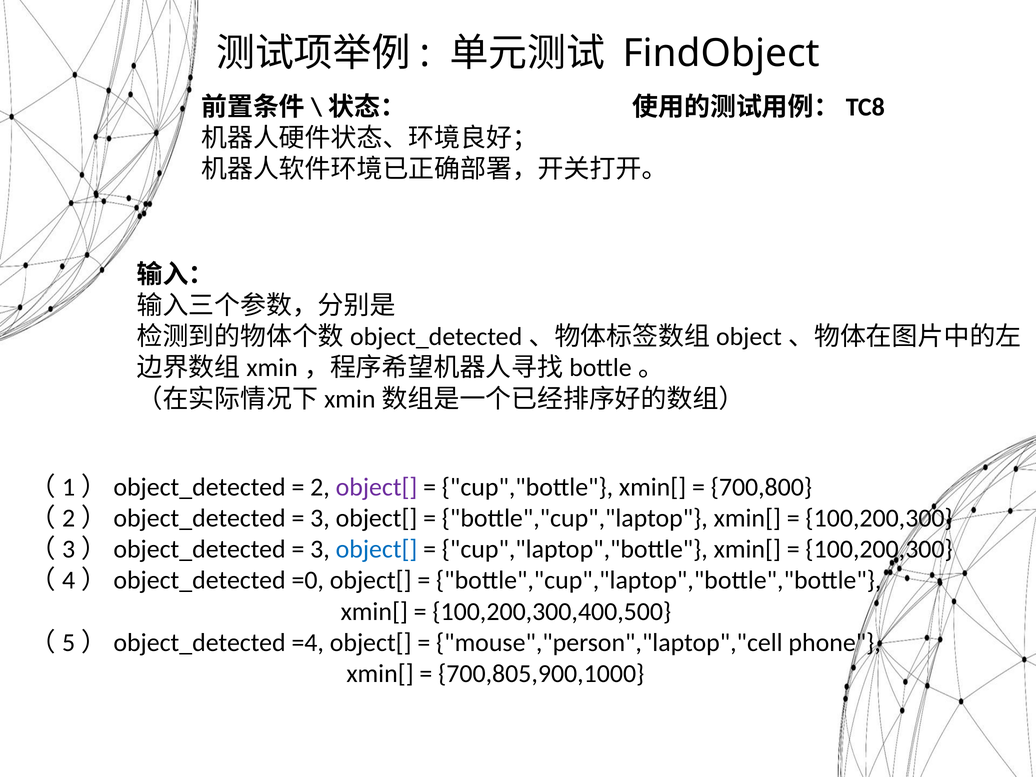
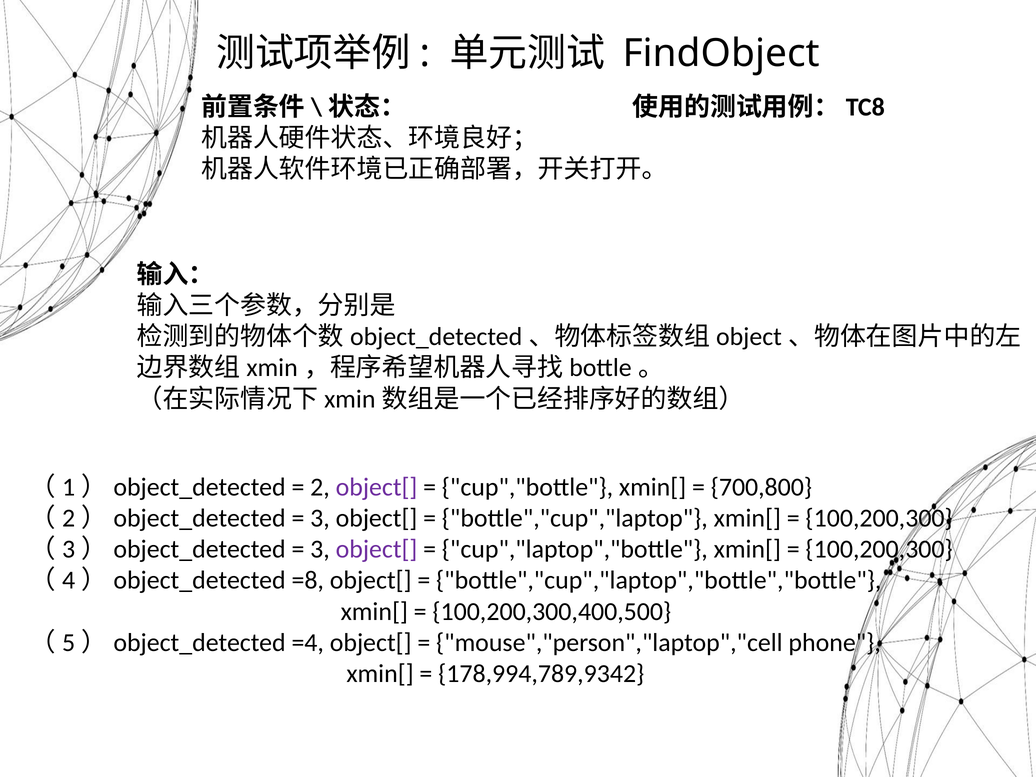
object[ at (377, 549) colour: blue -> purple
=0: =0 -> =8
700,805,900,1000: 700,805,900,1000 -> 178,994,789,9342
